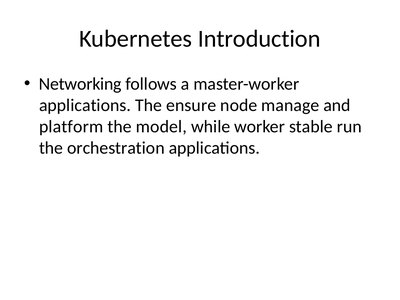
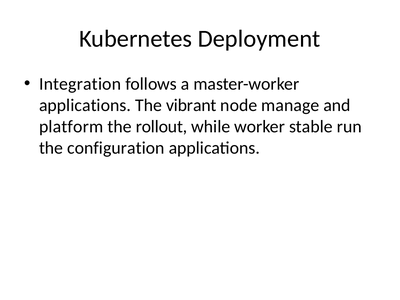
Introduction: Introduction -> Deployment
Networking: Networking -> Integration
ensure: ensure -> vibrant
model: model -> rollout
orchestration: orchestration -> configuration
